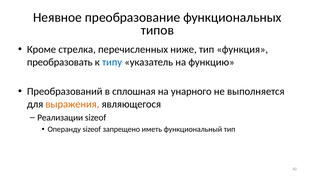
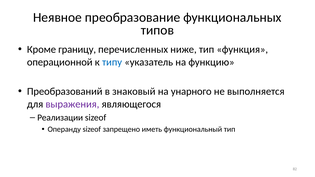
стрелка: стрелка -> границу
преобразовать: преобразовать -> операционной
сплошная: сплошная -> знаковый
выражения colour: orange -> purple
